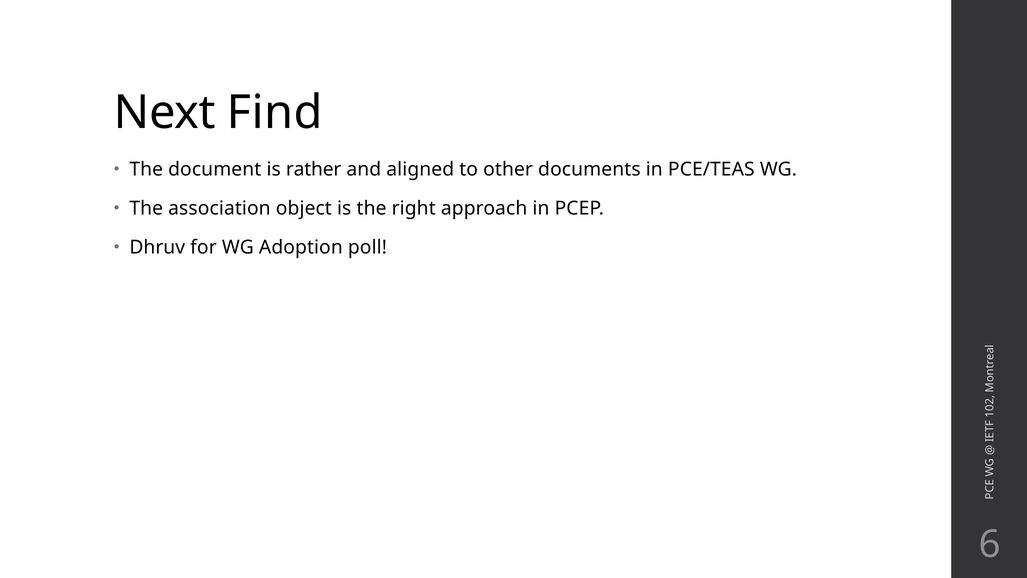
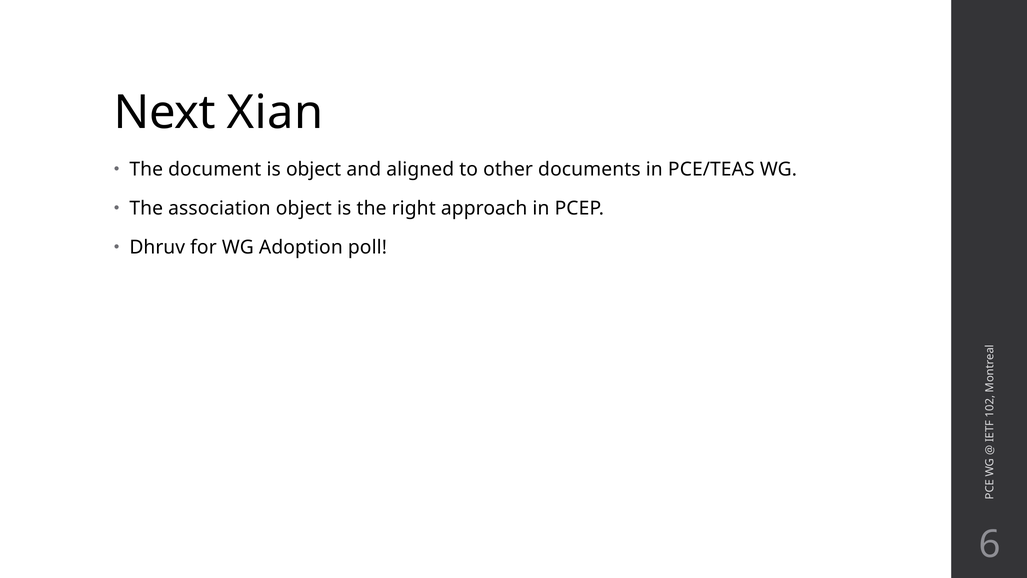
Find: Find -> Xian
is rather: rather -> object
